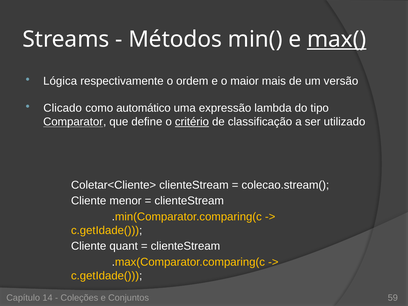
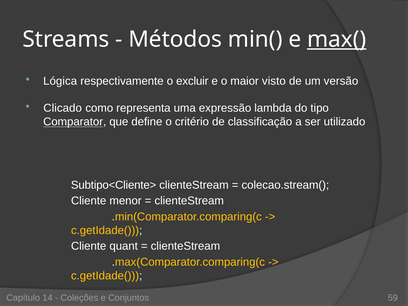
ordem: ordem -> excluir
mais: mais -> visto
automático: automático -> representa
critério underline: present -> none
Coletar<Cliente>: Coletar<Cliente> -> Subtipo<Cliente>
